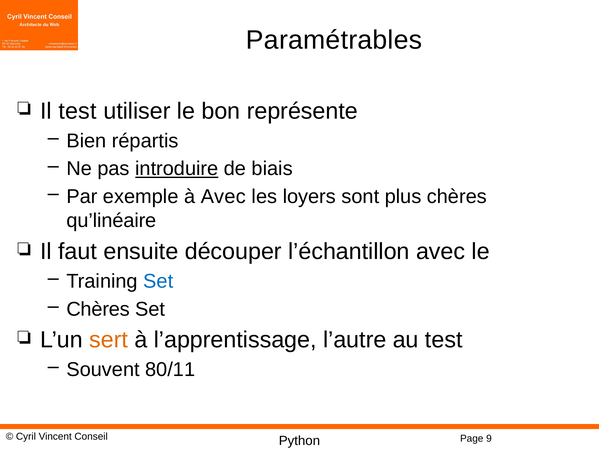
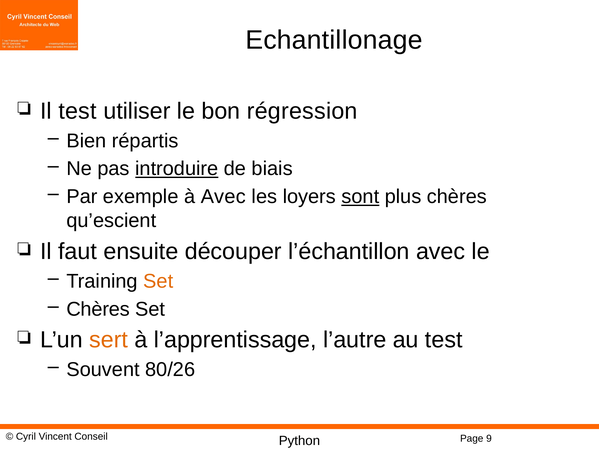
Paramétrables: Paramétrables -> Echantillonage
représente: représente -> régression
sont underline: none -> present
qu’linéaire: qu’linéaire -> qu’escient
Set at (158, 281) colour: blue -> orange
80/11: 80/11 -> 80/26
